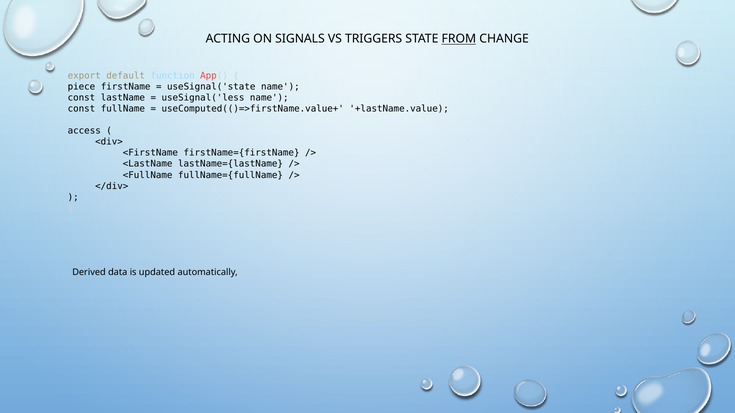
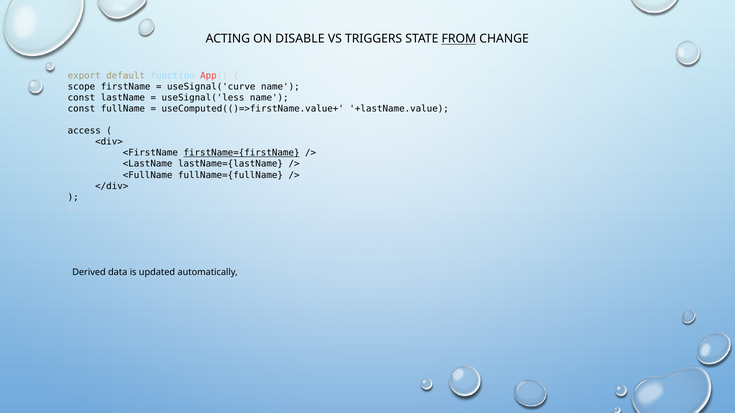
SIGNALS: SIGNALS -> DISABLE
piece: piece -> scope
useSignal('state: useSignal('state -> useSignal('curve
firstName={firstName underline: none -> present
